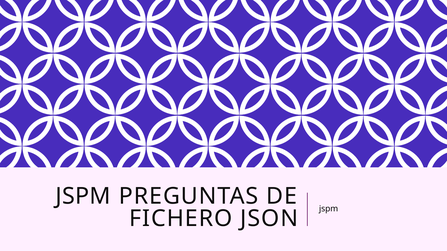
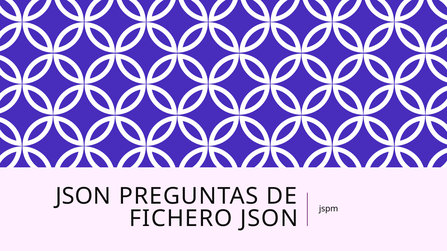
JSPM at (83, 197): JSPM -> JSON
